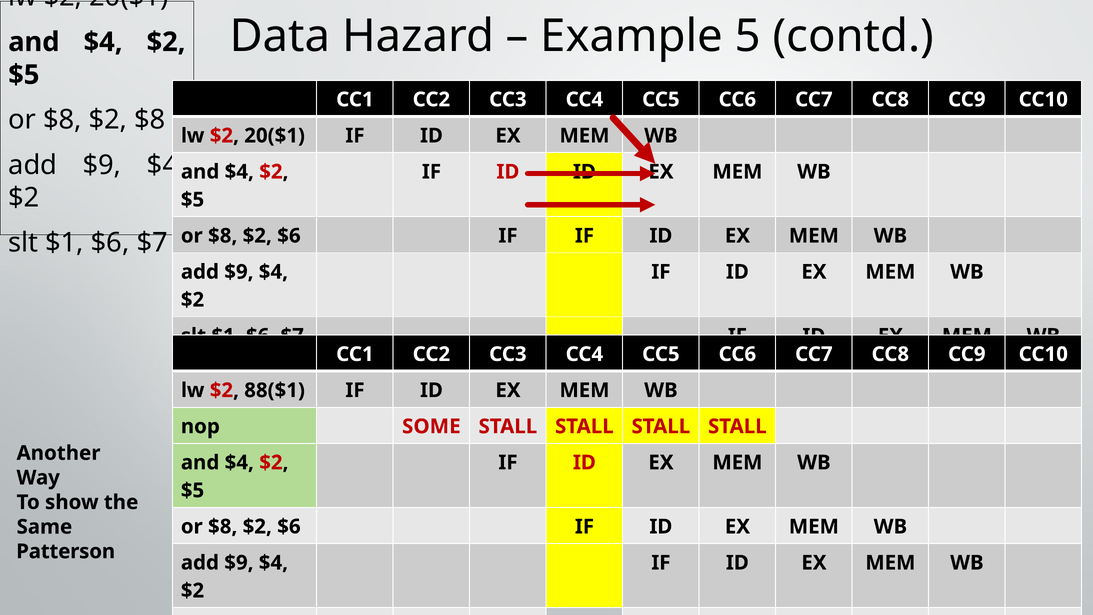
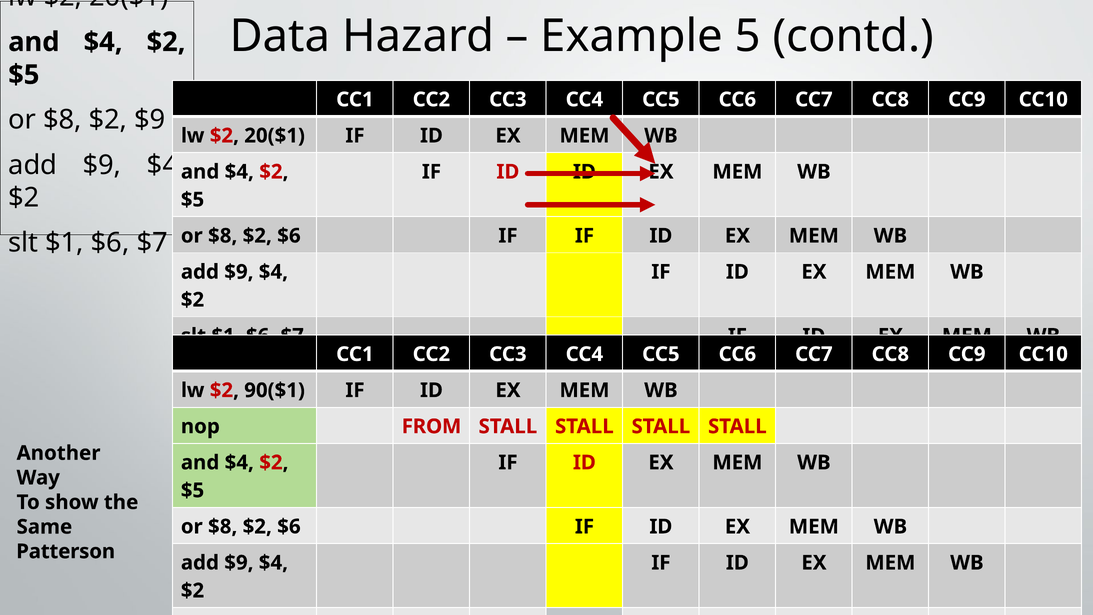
$2 $8: $8 -> $9
88($1: 88($1 -> 90($1
SOME: SOME -> FROM
